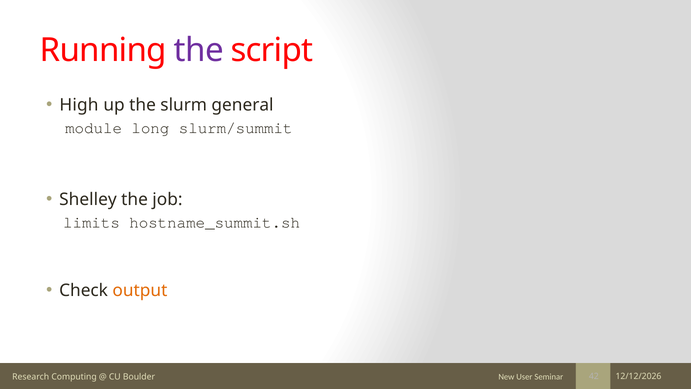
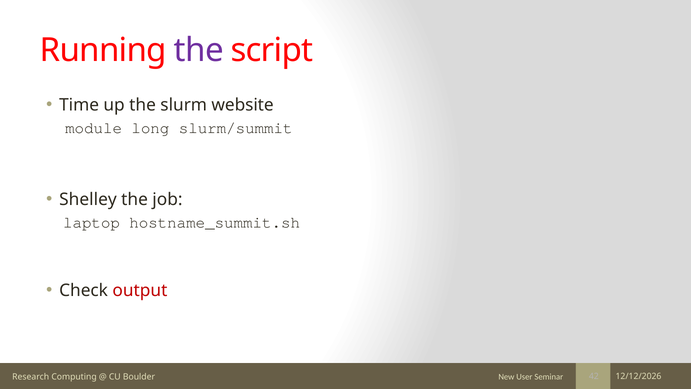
High: High -> Time
general: general -> website
limits: limits -> laptop
output colour: orange -> red
